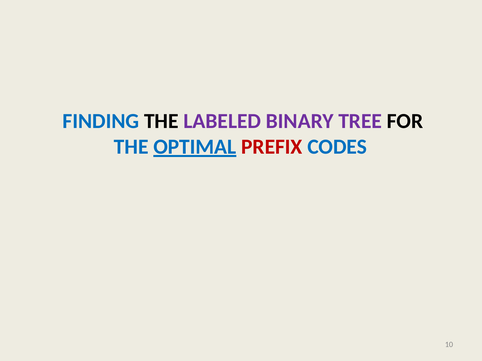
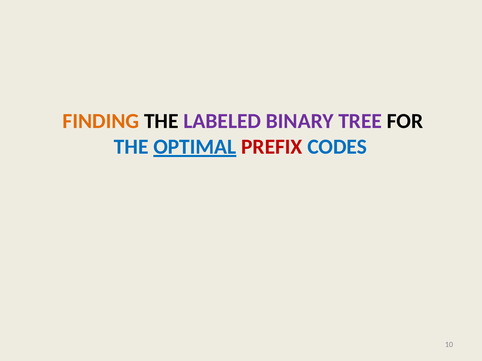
FINDING colour: blue -> orange
